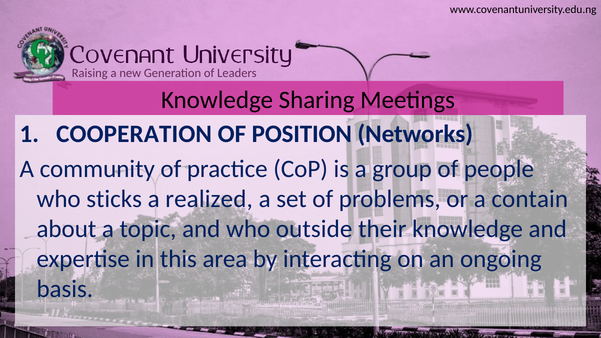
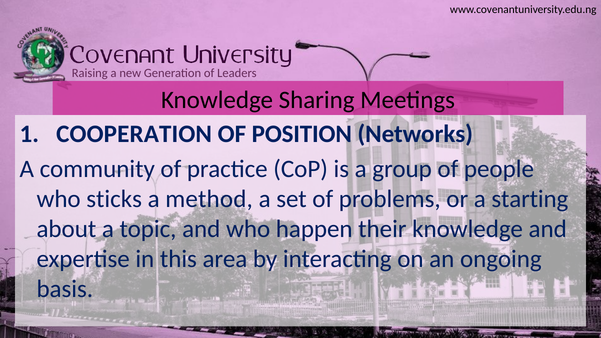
realized: realized -> method
contain: contain -> starting
outside: outside -> happen
